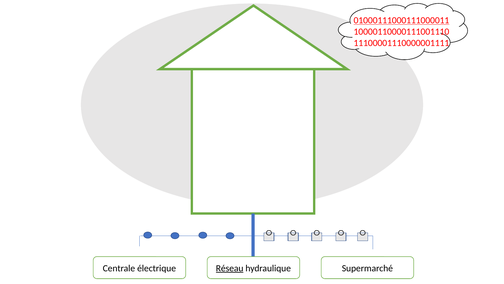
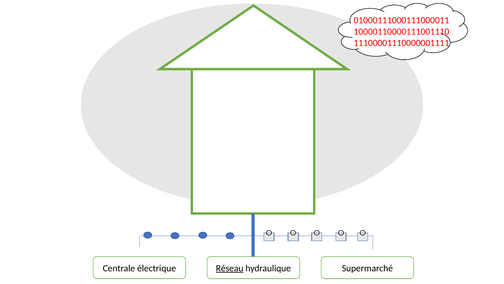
01000111000111000011 underline: present -> none
